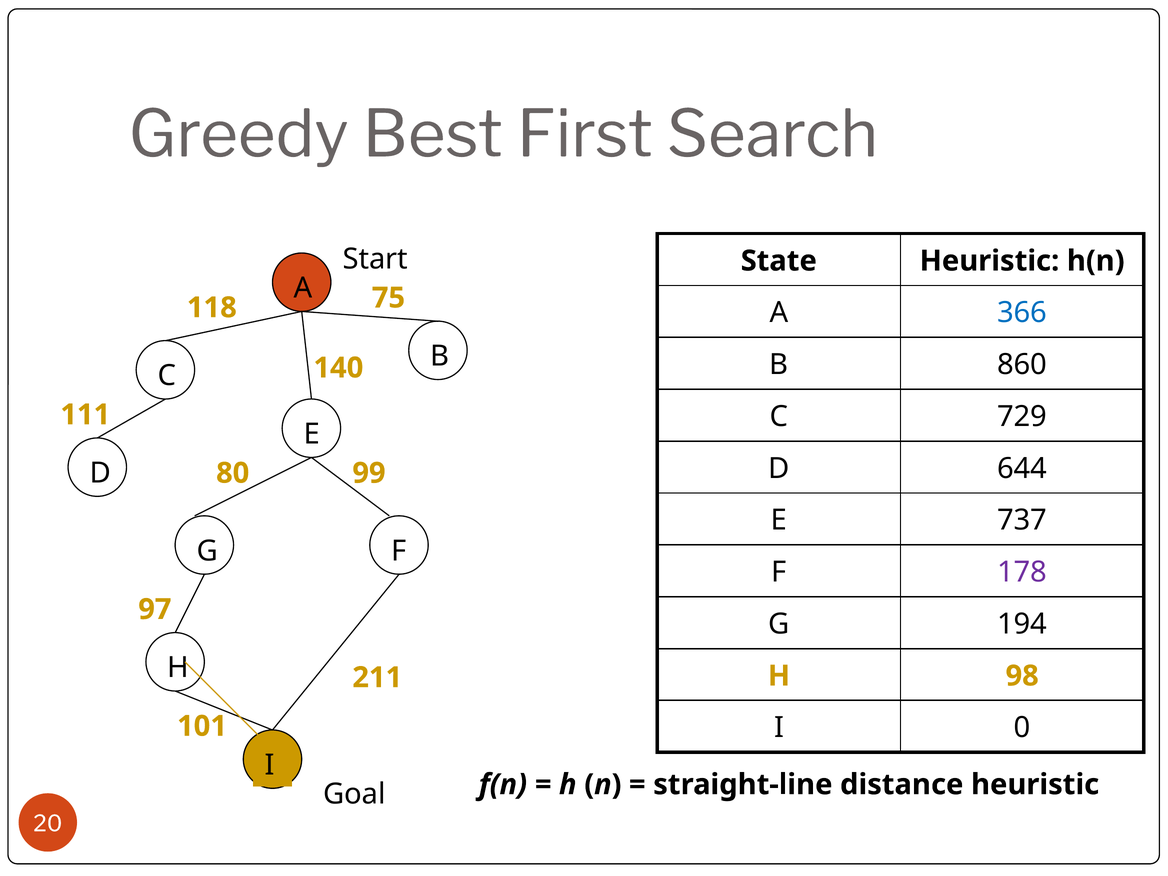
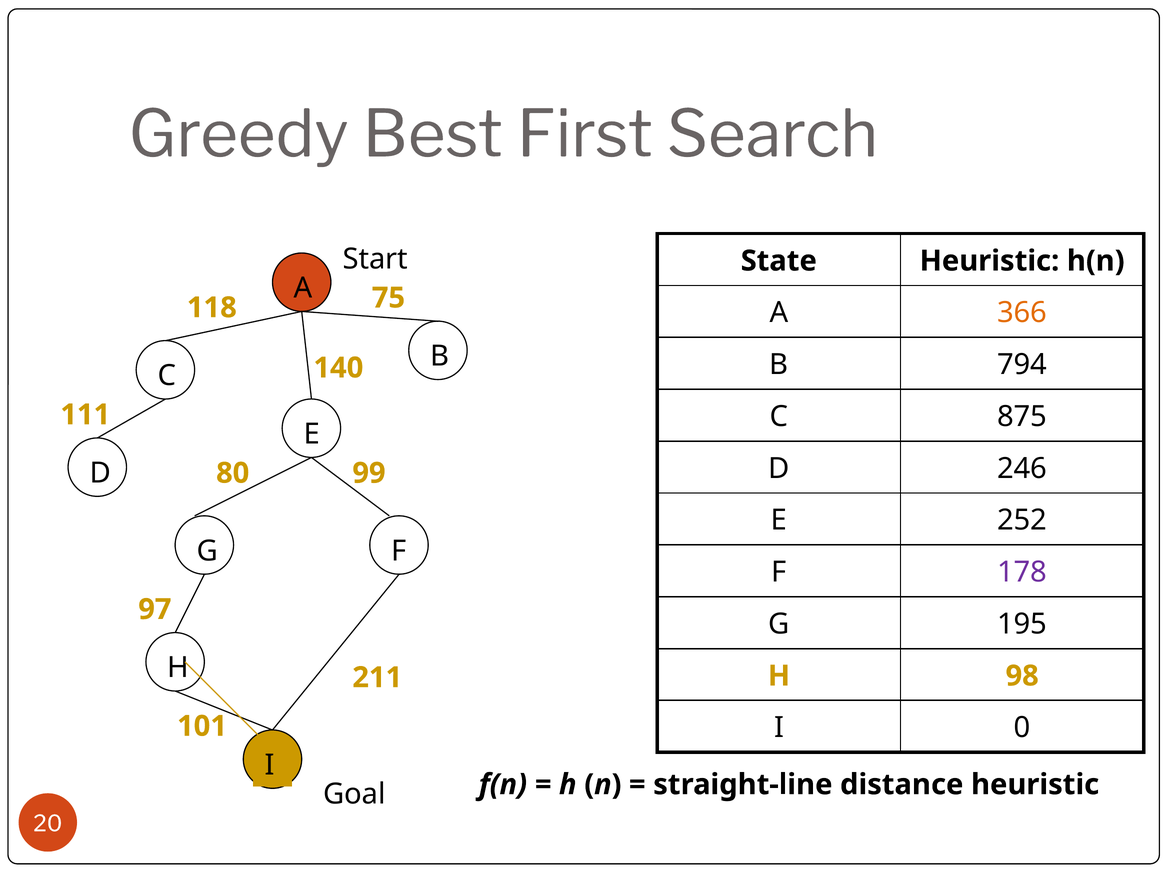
366 colour: blue -> orange
860: 860 -> 794
729: 729 -> 875
644: 644 -> 246
737: 737 -> 252
194: 194 -> 195
